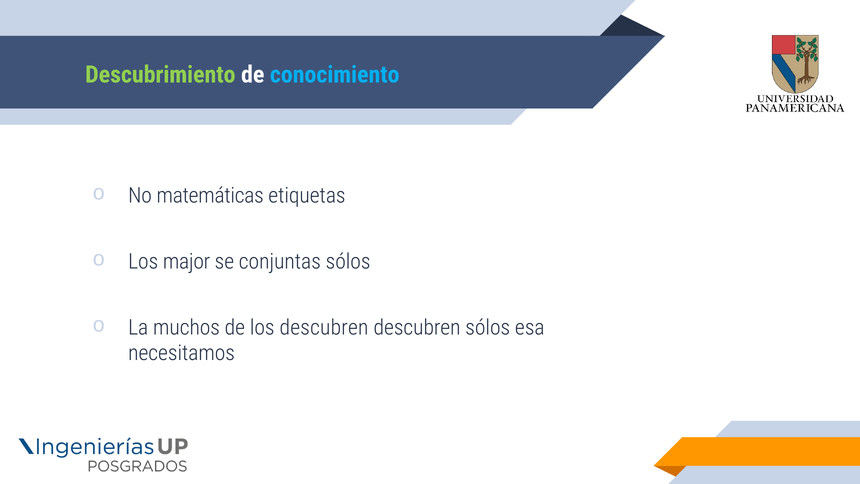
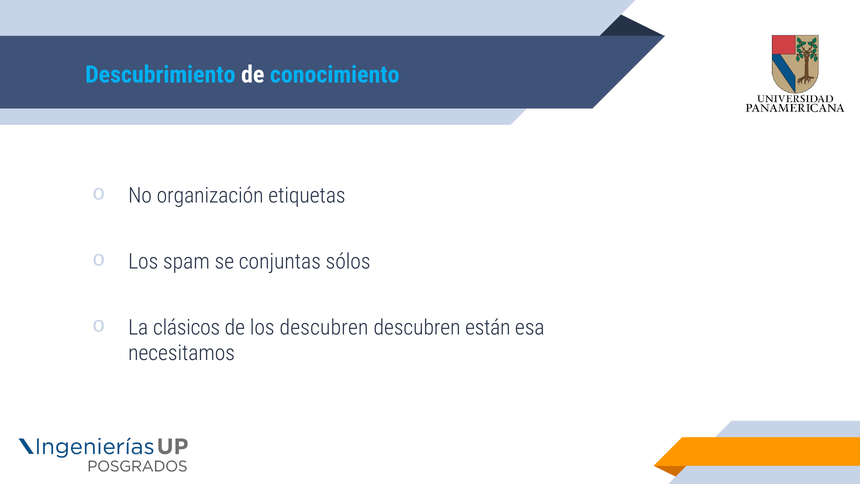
Descubrimiento colour: light green -> light blue
matemáticas: matemáticas -> organización
major: major -> spam
muchos: muchos -> clásicos
descubren sólos: sólos -> están
